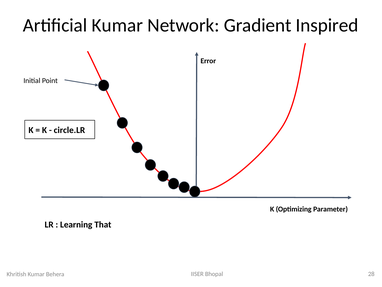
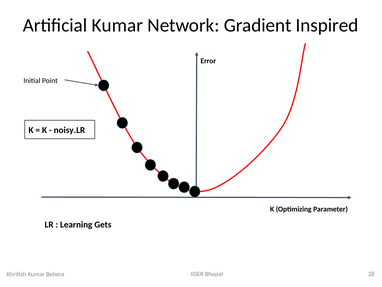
circle.LR: circle.LR -> noisy.LR
That: That -> Gets
